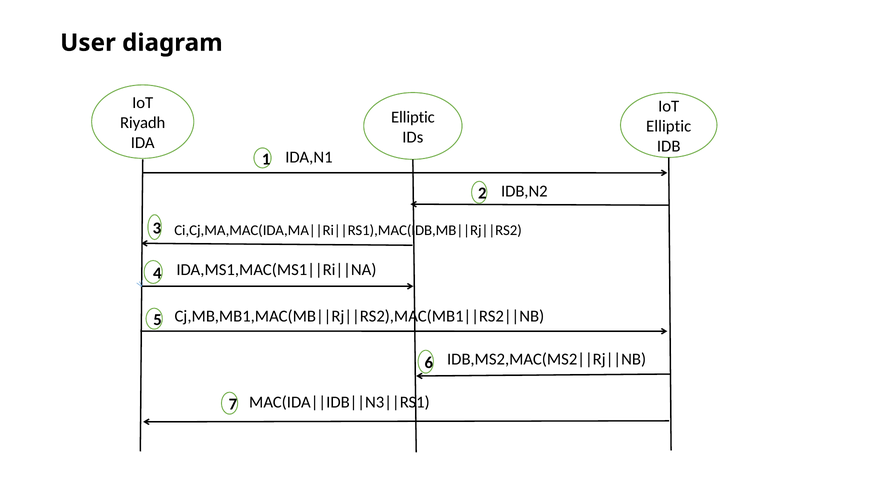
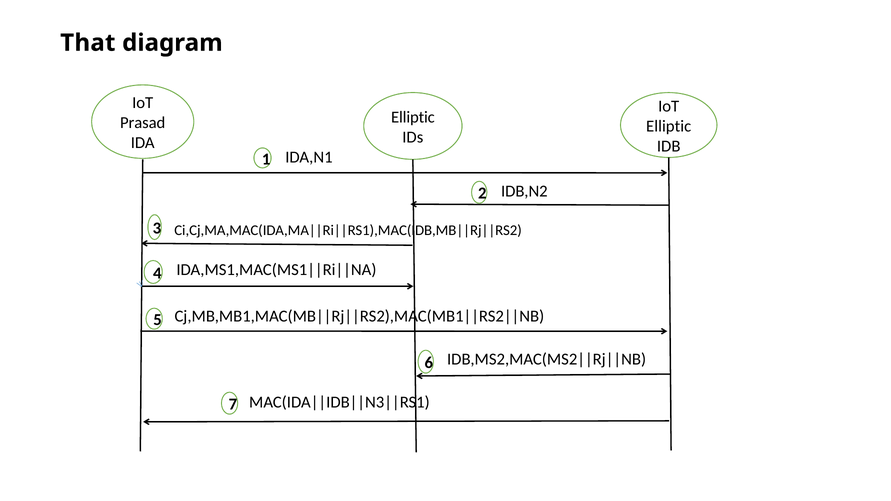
User: User -> That
Riyadh: Riyadh -> Prasad
